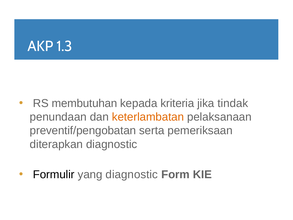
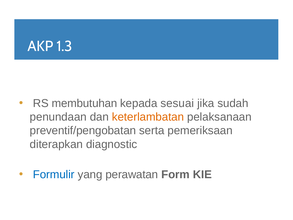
kriteria: kriteria -> sesuai
tindak: tindak -> sudah
Formulir colour: black -> blue
yang diagnostic: diagnostic -> perawatan
